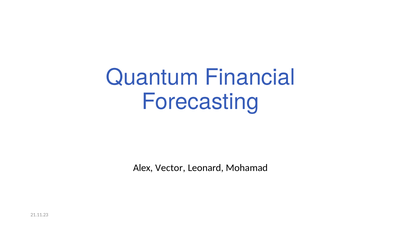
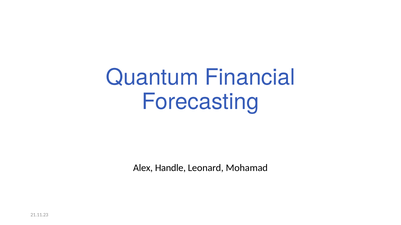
Vector: Vector -> Handle
